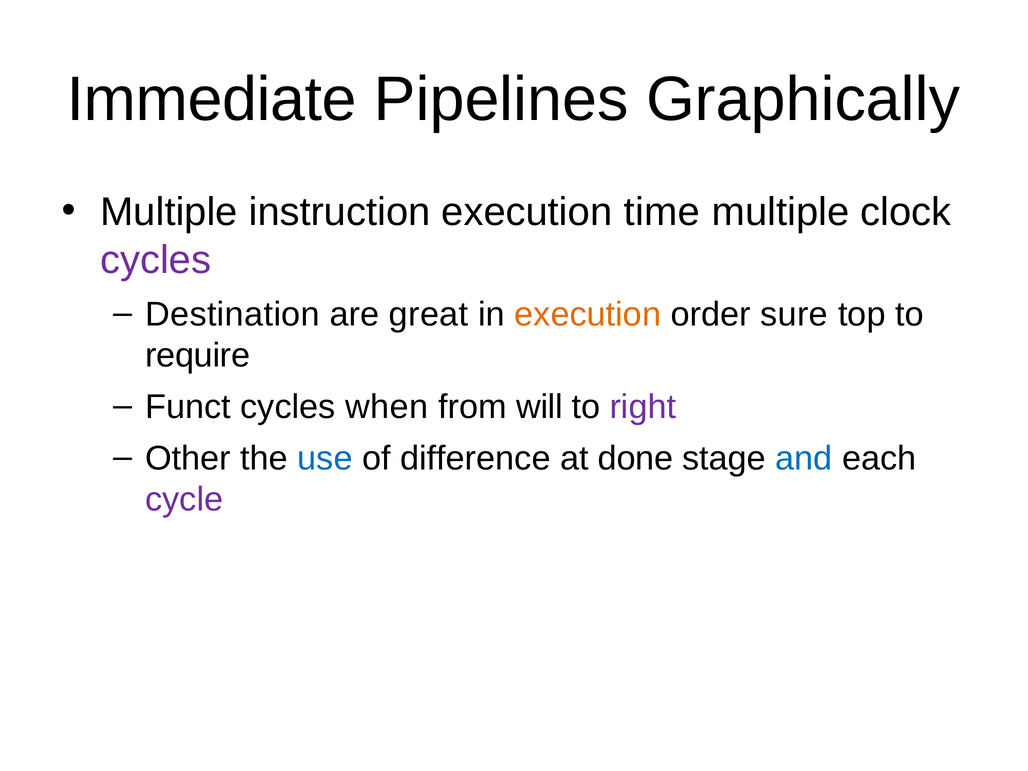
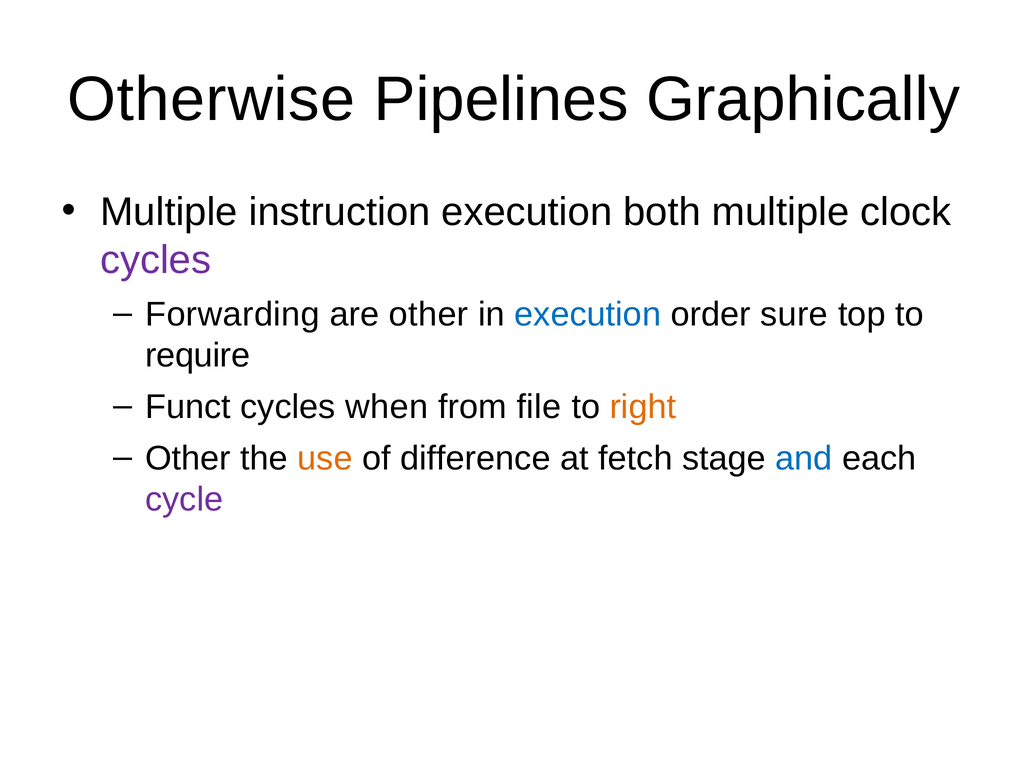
Immediate: Immediate -> Otherwise
time: time -> both
Destination: Destination -> Forwarding
are great: great -> other
execution at (588, 314) colour: orange -> blue
will: will -> file
right colour: purple -> orange
use colour: blue -> orange
done: done -> fetch
